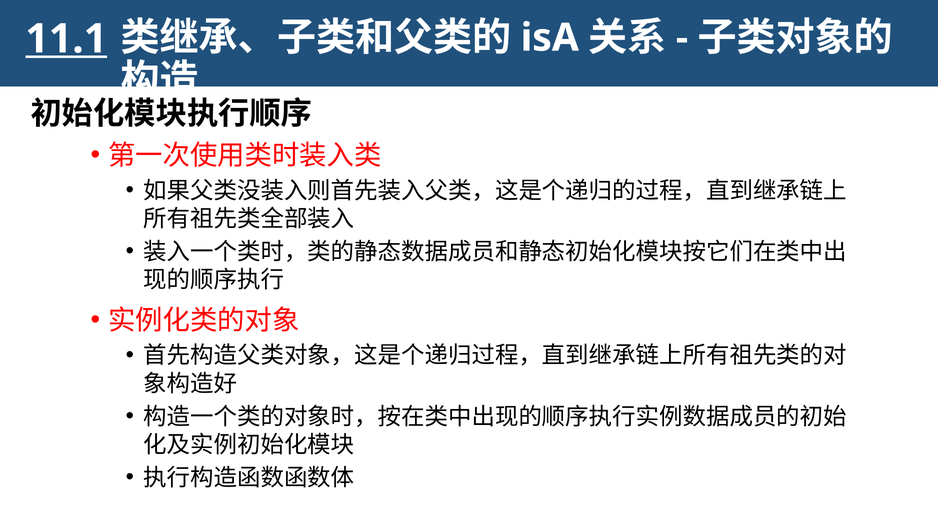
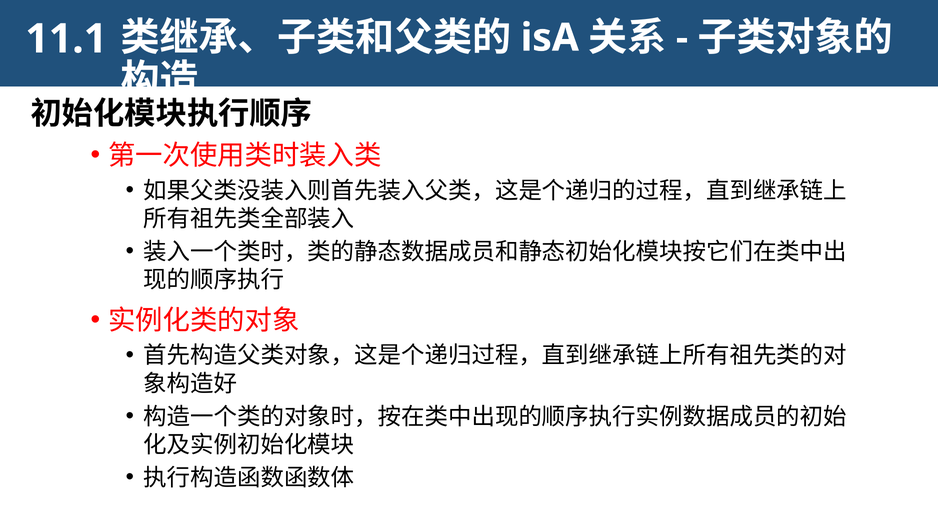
11.1 underline: present -> none
